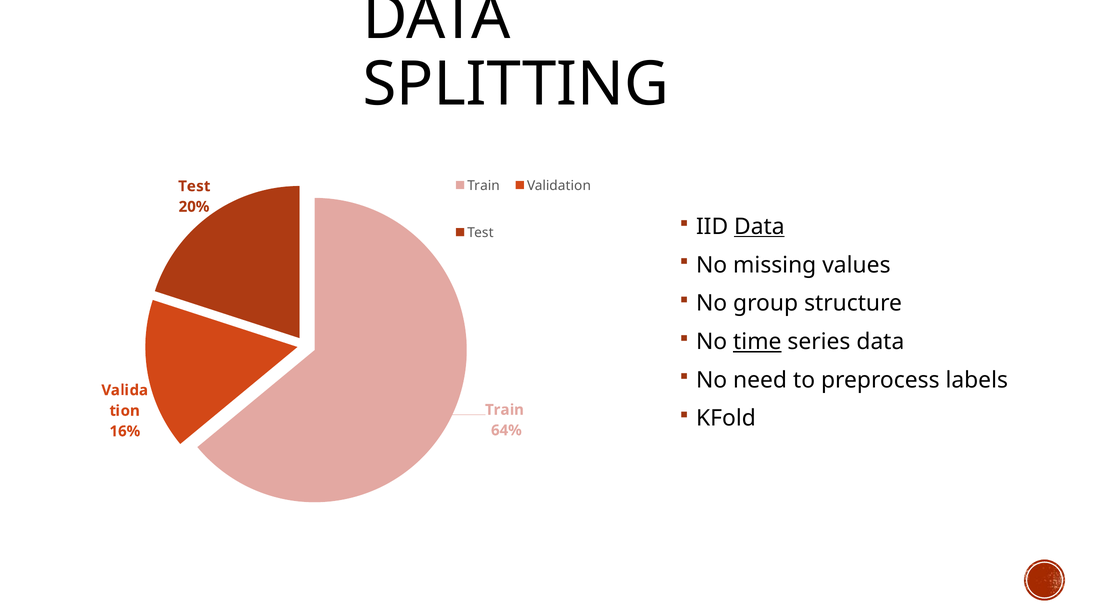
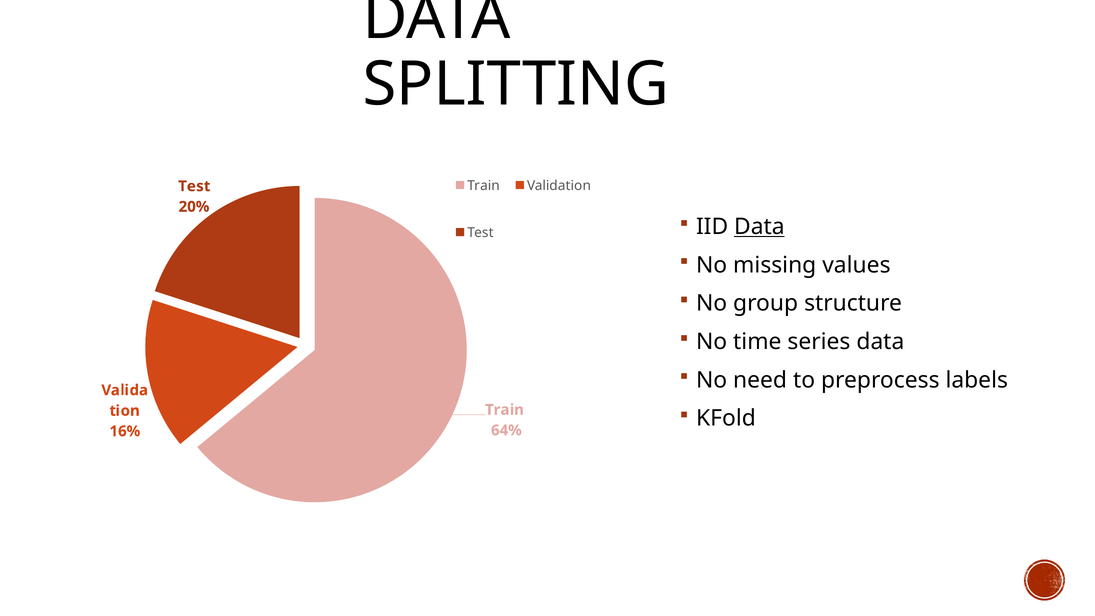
time underline: present -> none
